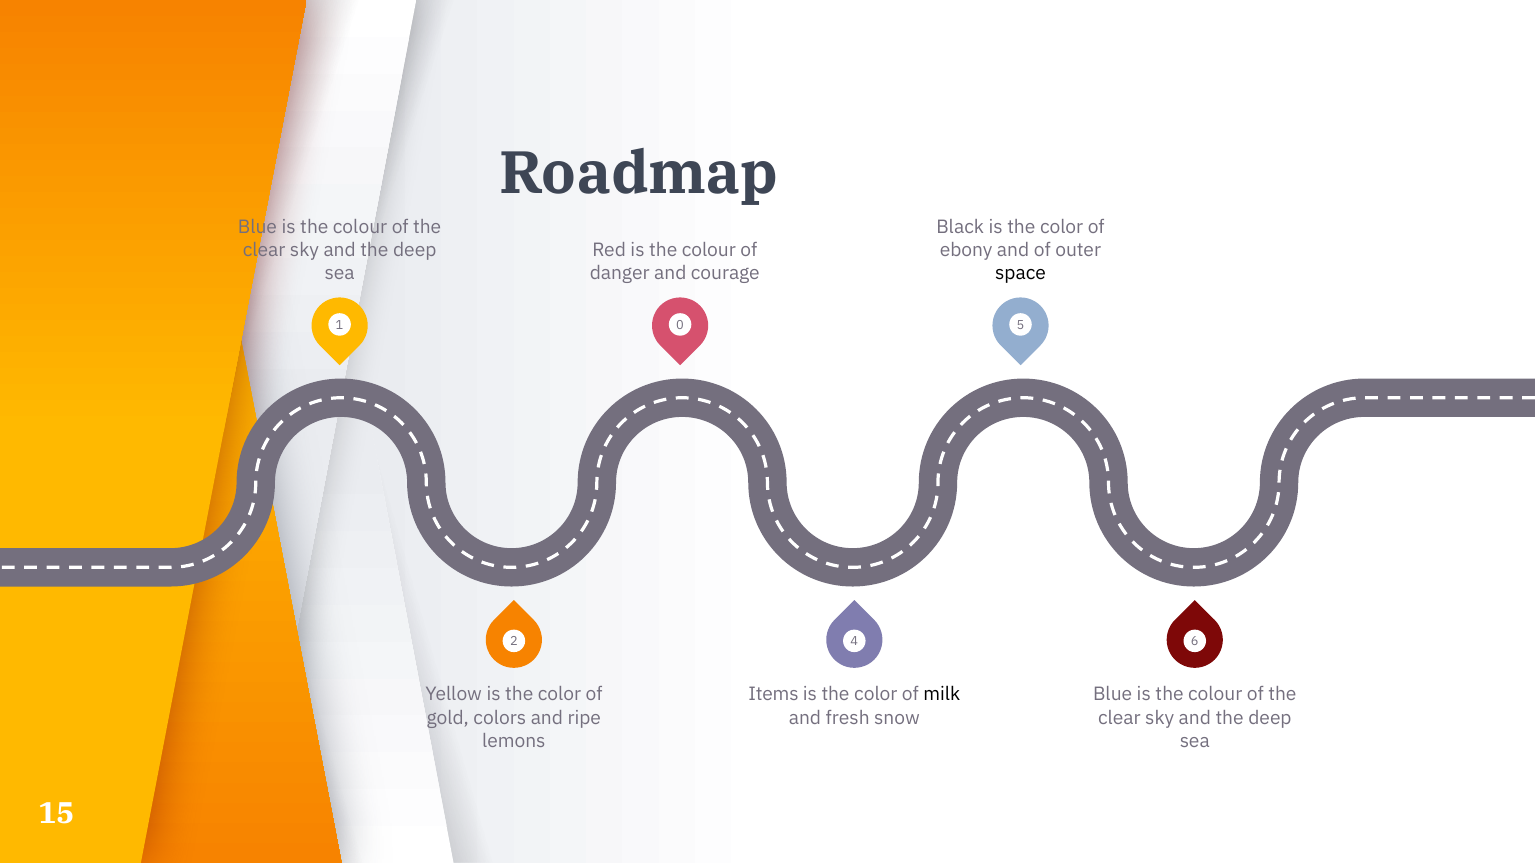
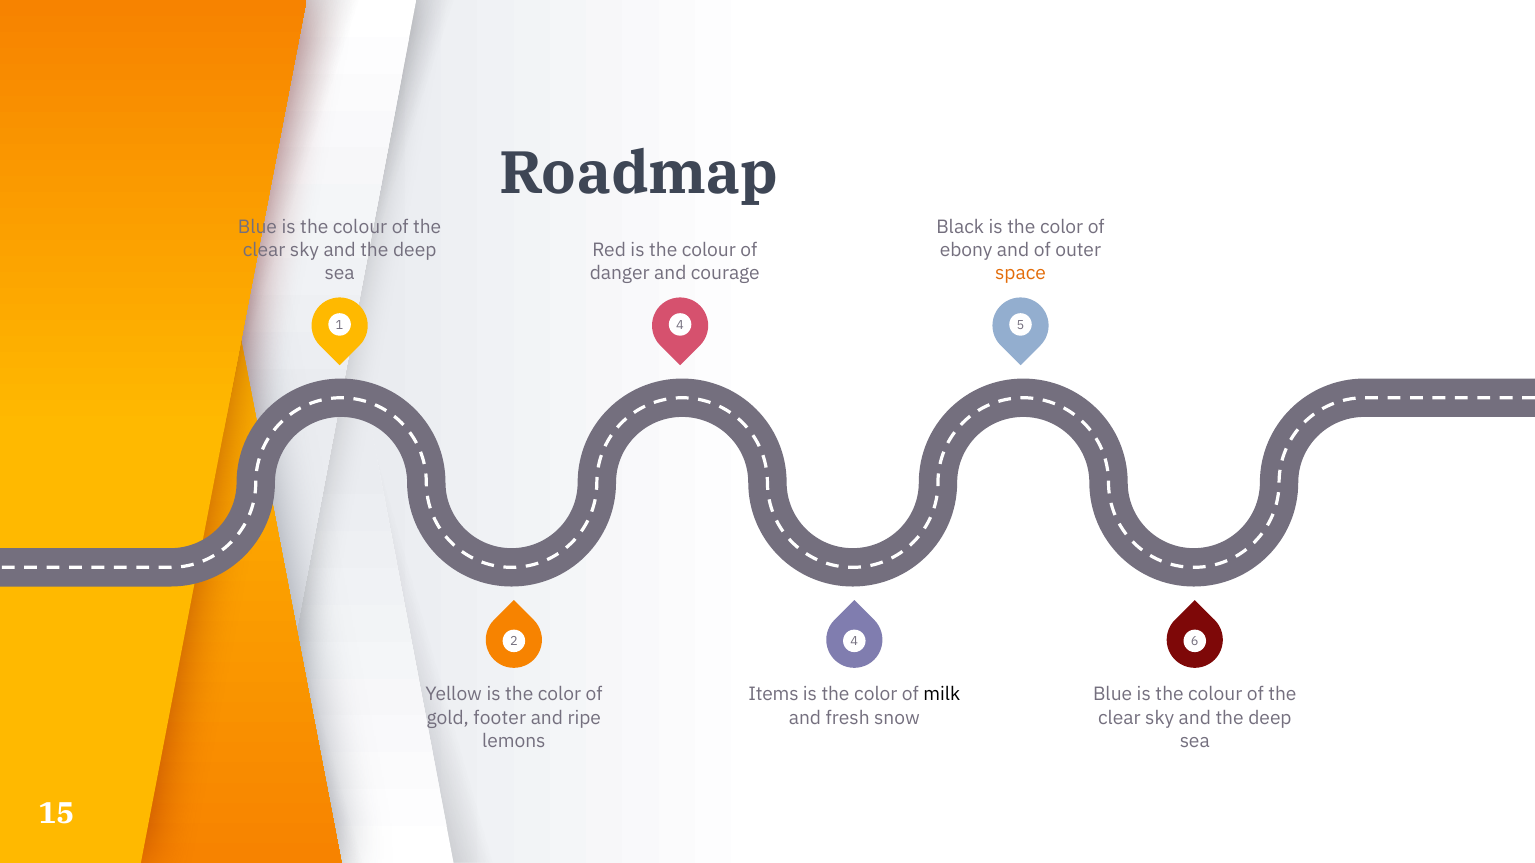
space colour: black -> orange
1 0: 0 -> 4
colors: colors -> footer
